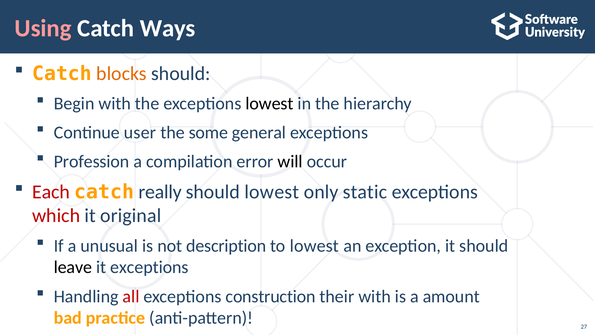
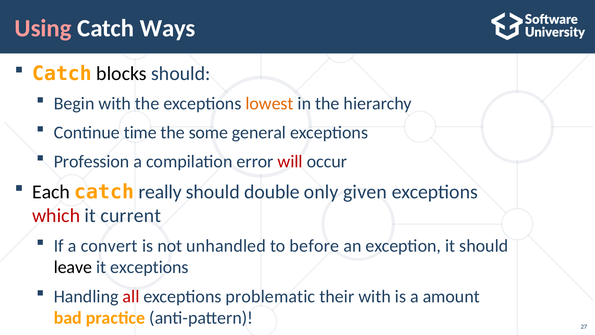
blocks colour: orange -> black
lowest at (270, 103) colour: black -> orange
user: user -> time
will colour: black -> red
Each colour: red -> black
should lowest: lowest -> double
static: static -> given
original: original -> current
unusual: unusual -> convert
description: description -> unhandled
to lowest: lowest -> before
construction: construction -> problematic
